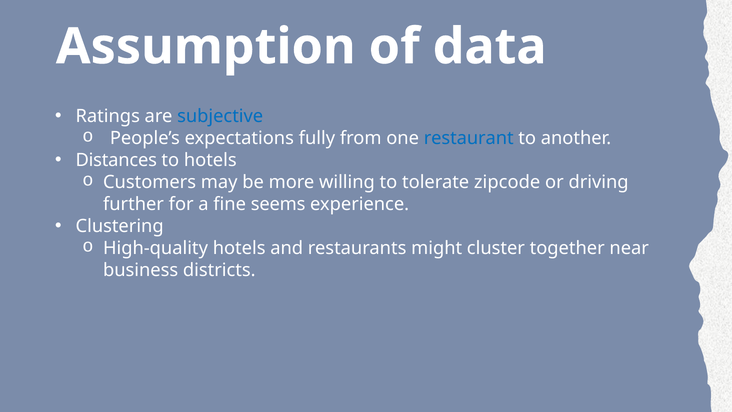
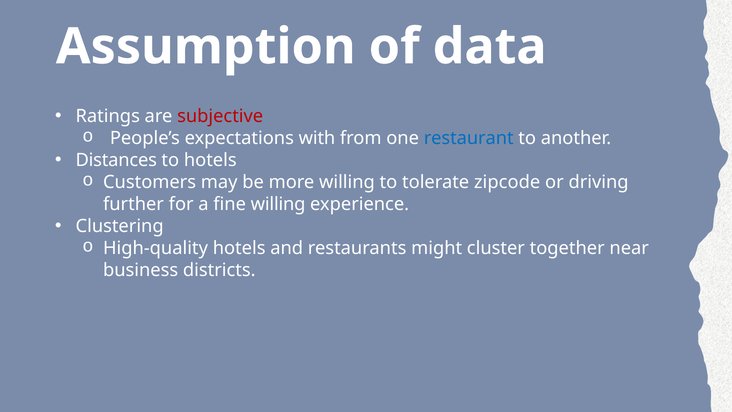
subjective colour: blue -> red
fully: fully -> with
fine seems: seems -> willing
